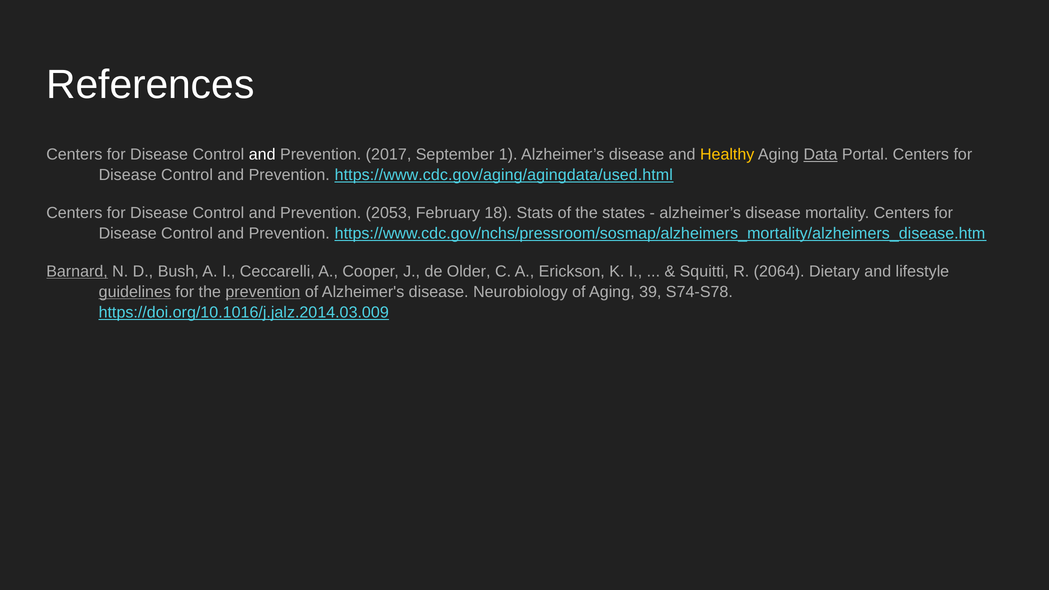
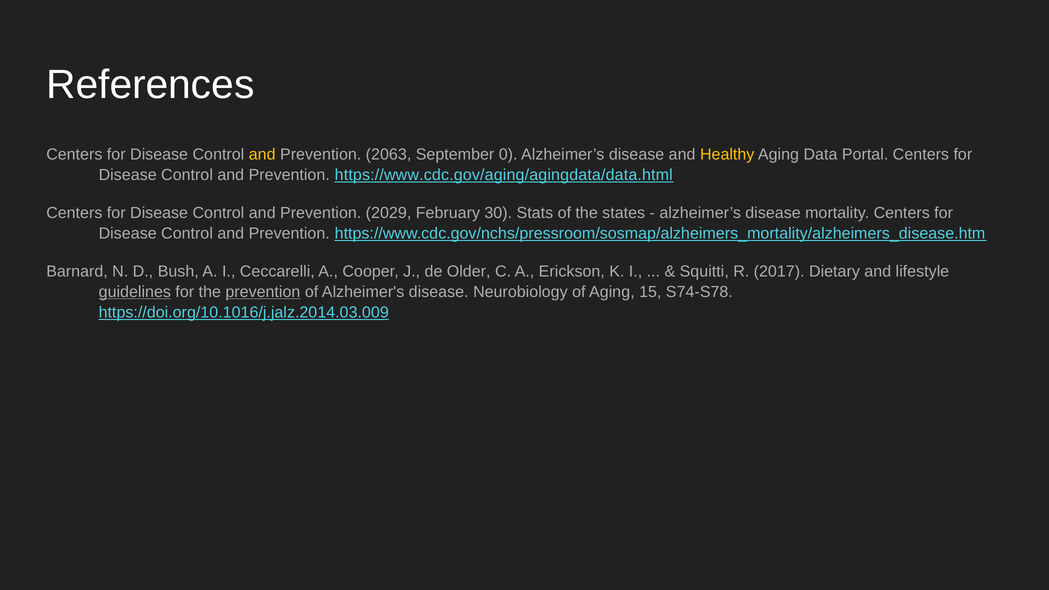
and at (262, 155) colour: white -> yellow
2017: 2017 -> 2063
1: 1 -> 0
Data underline: present -> none
https://www.cdc.gov/aging/agingdata/used.html: https://www.cdc.gov/aging/agingdata/used.html -> https://www.cdc.gov/aging/agingdata/data.html
2053: 2053 -> 2029
18: 18 -> 30
Barnard underline: present -> none
2064: 2064 -> 2017
39: 39 -> 15
